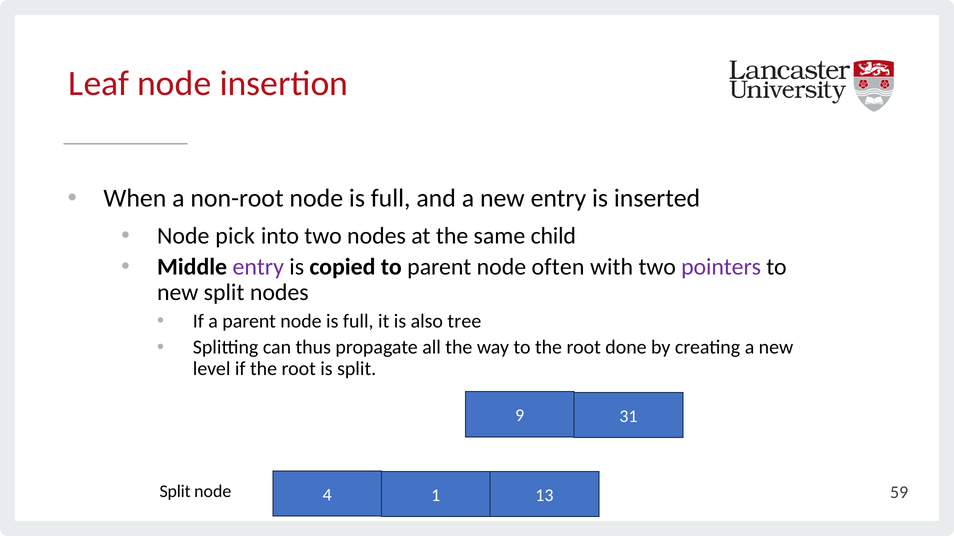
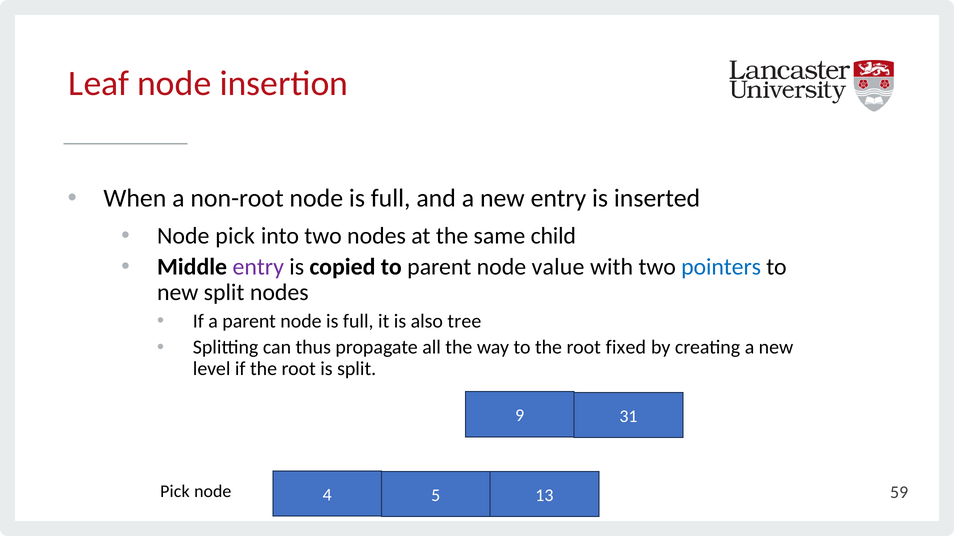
often: often -> value
pointers colour: purple -> blue
done: done -> fixed
Split at (175, 492): Split -> Pick
1: 1 -> 5
